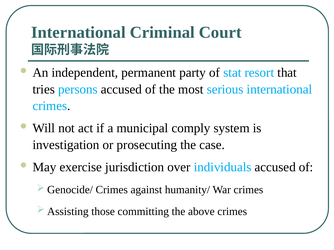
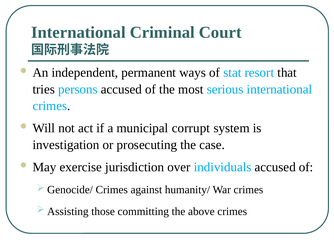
party: party -> ways
comply: comply -> corrupt
